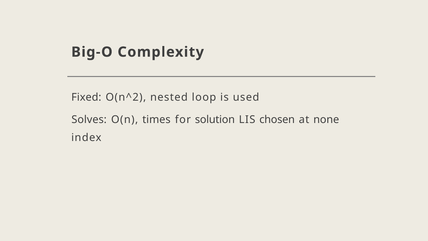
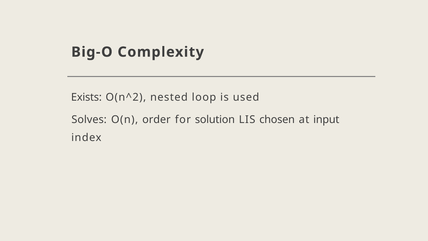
Fixed: Fixed -> Exists
times: times -> order
none: none -> input
